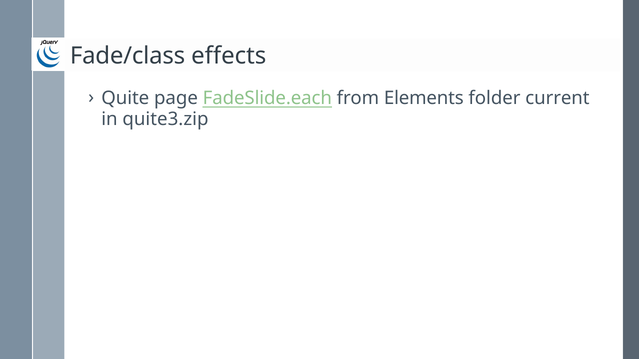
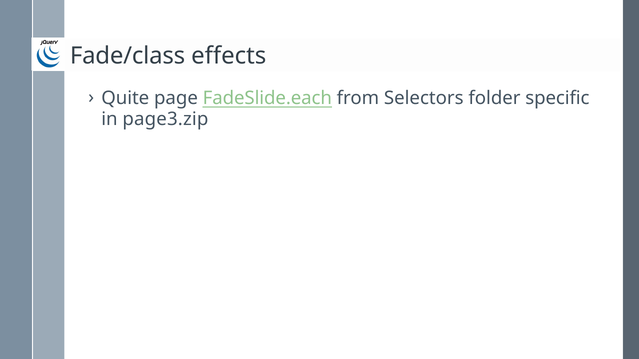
Elements: Elements -> Selectors
current: current -> specific
quite3.zip: quite3.zip -> page3.zip
